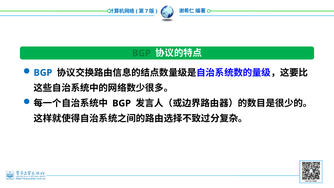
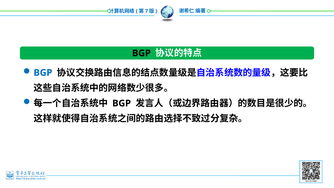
BGP at (141, 53) colour: green -> black
